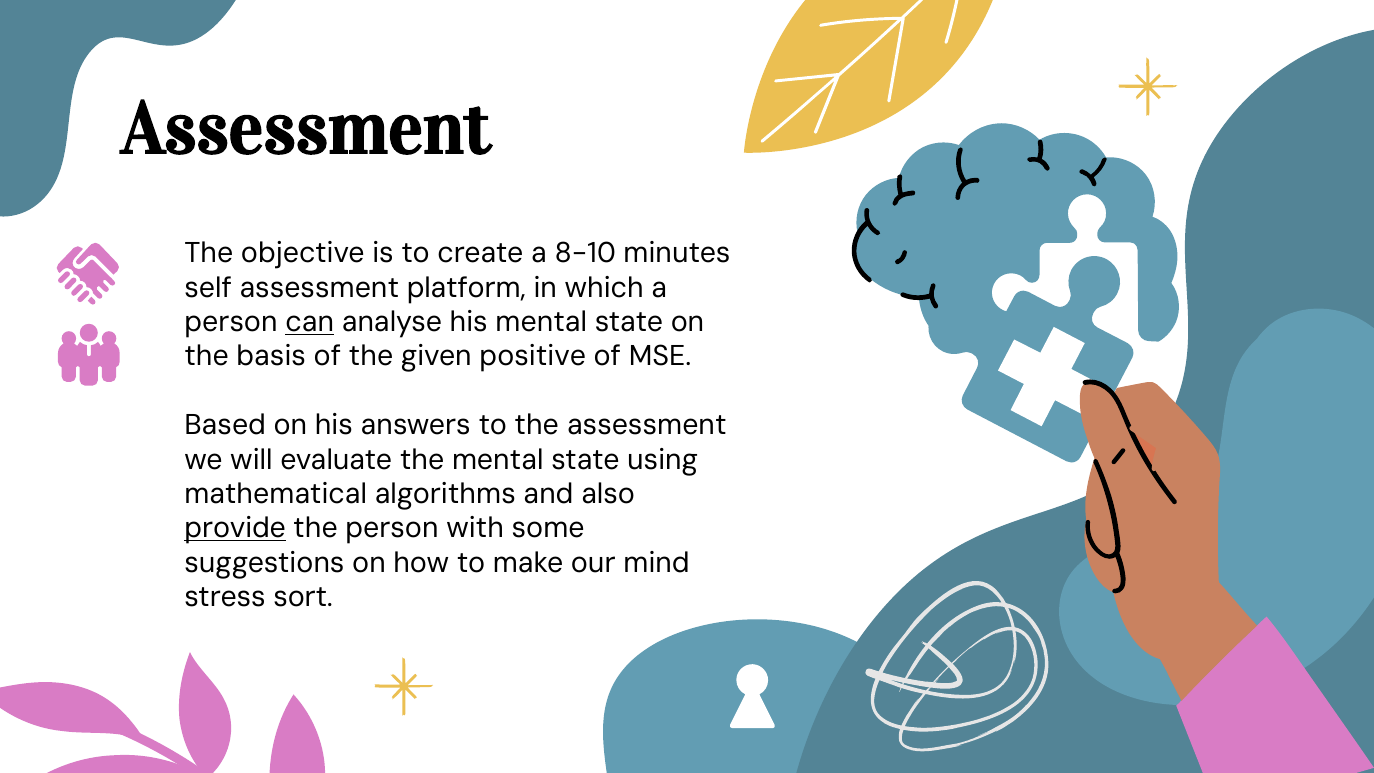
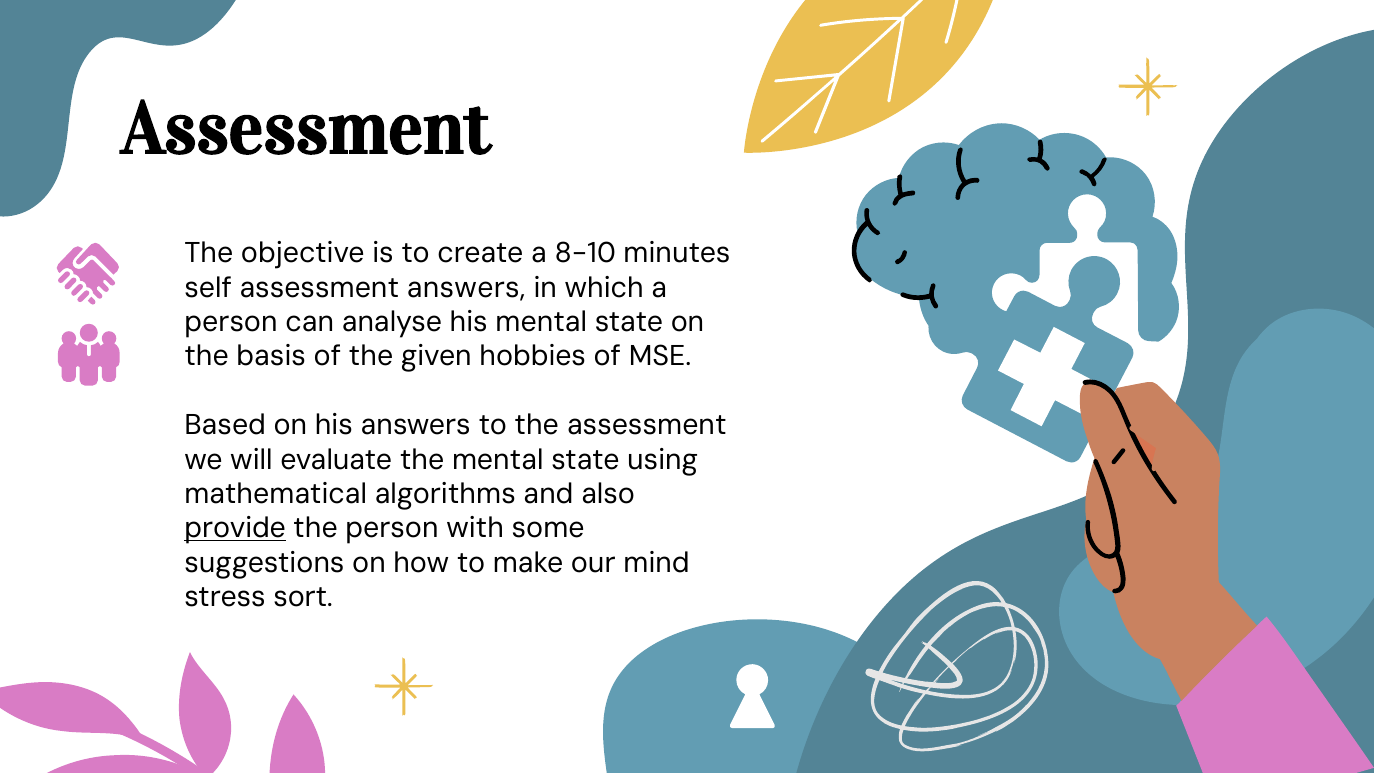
assessment platform: platform -> answers
can underline: present -> none
positive: positive -> hobbies
